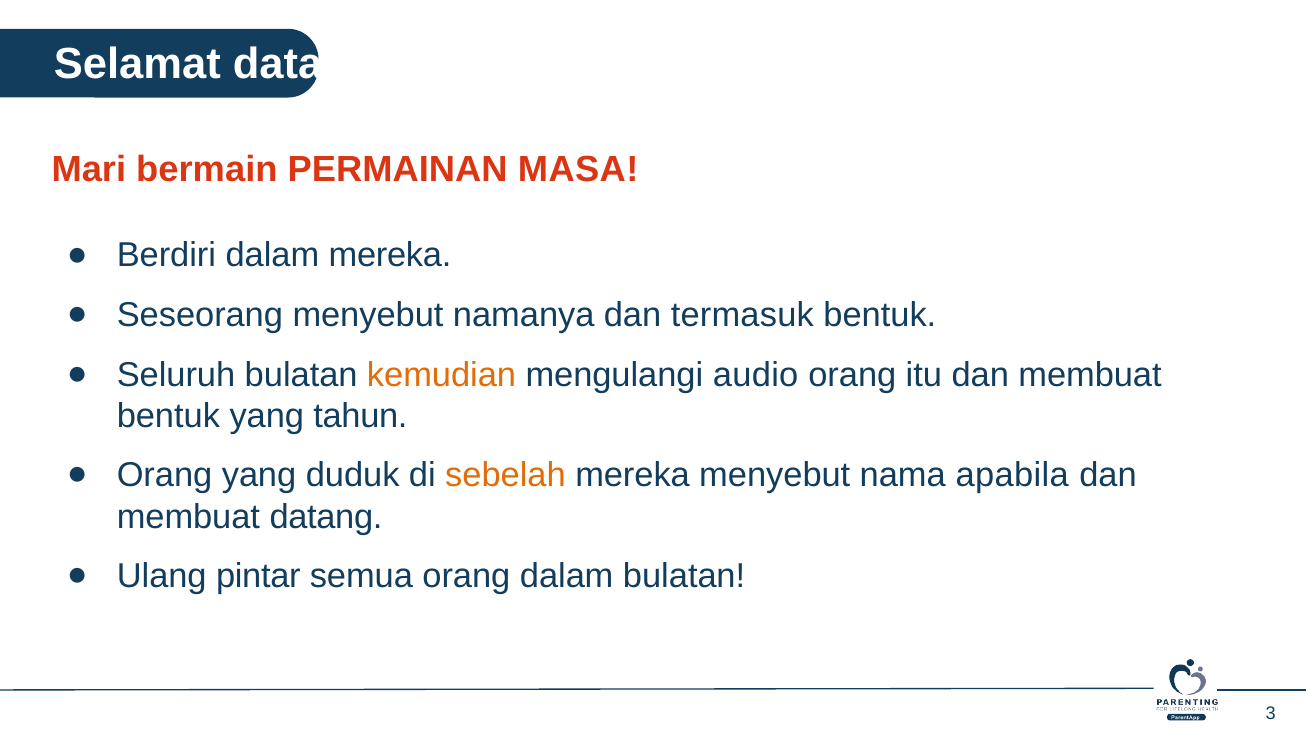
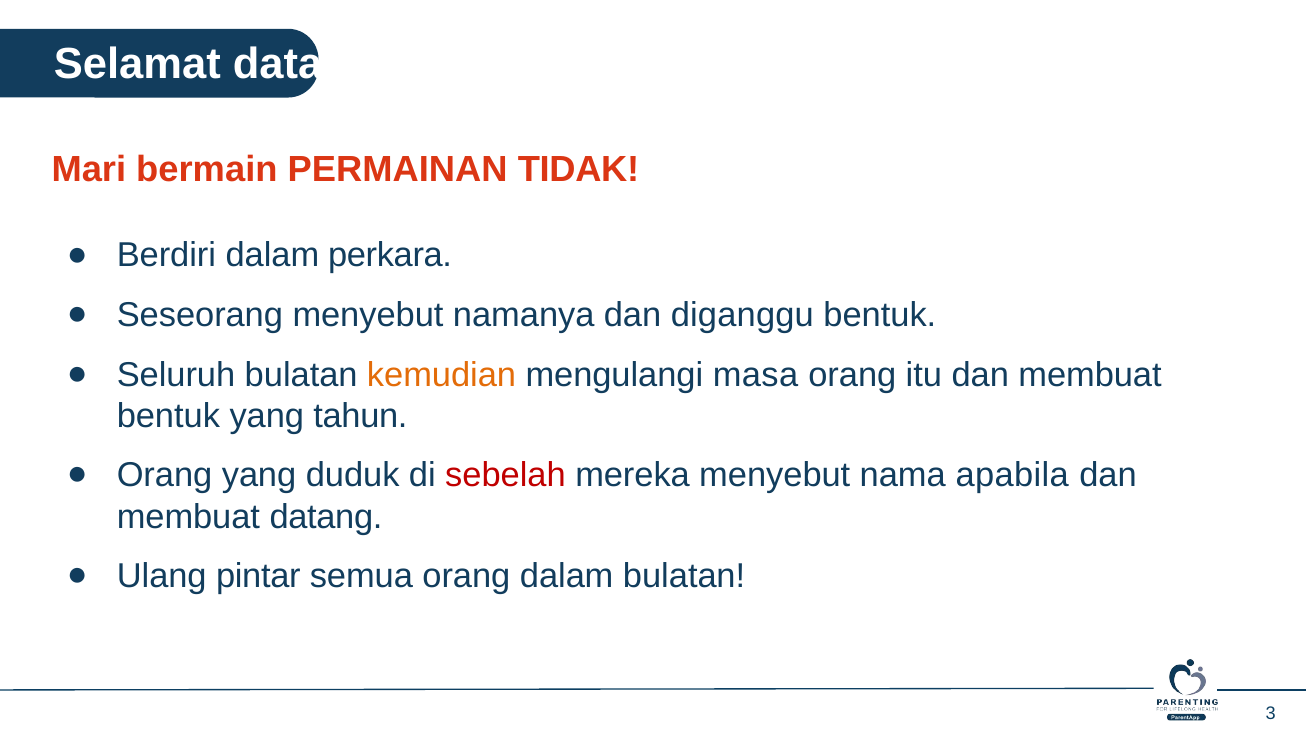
MASA: MASA -> TIDAK
dalam mereka: mereka -> perkara
termasuk: termasuk -> diganggu
audio: audio -> masa
sebelah colour: orange -> red
